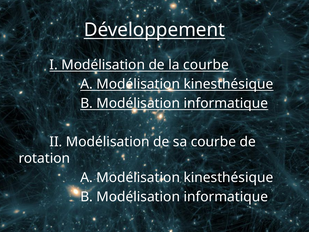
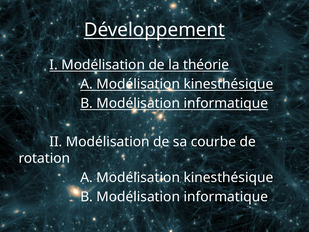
la courbe: courbe -> théorie
